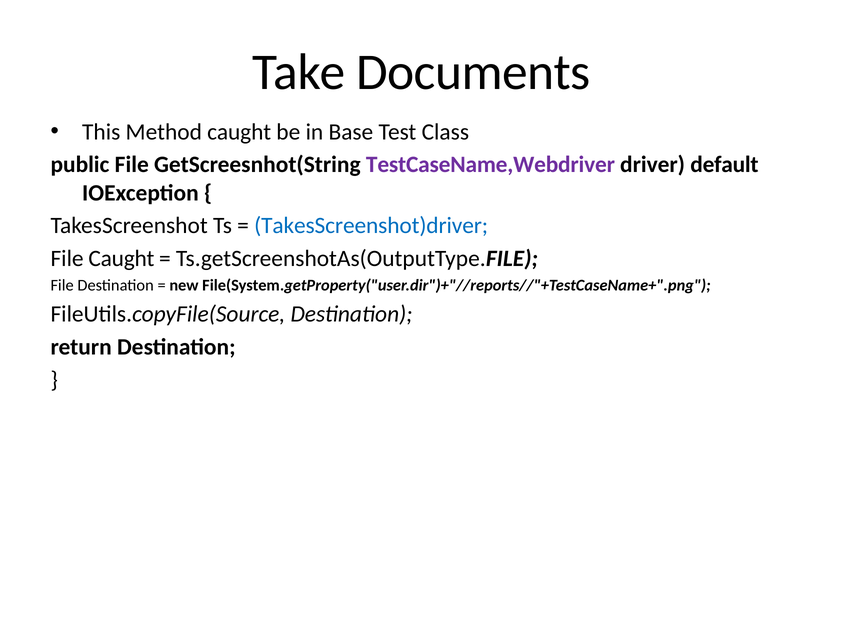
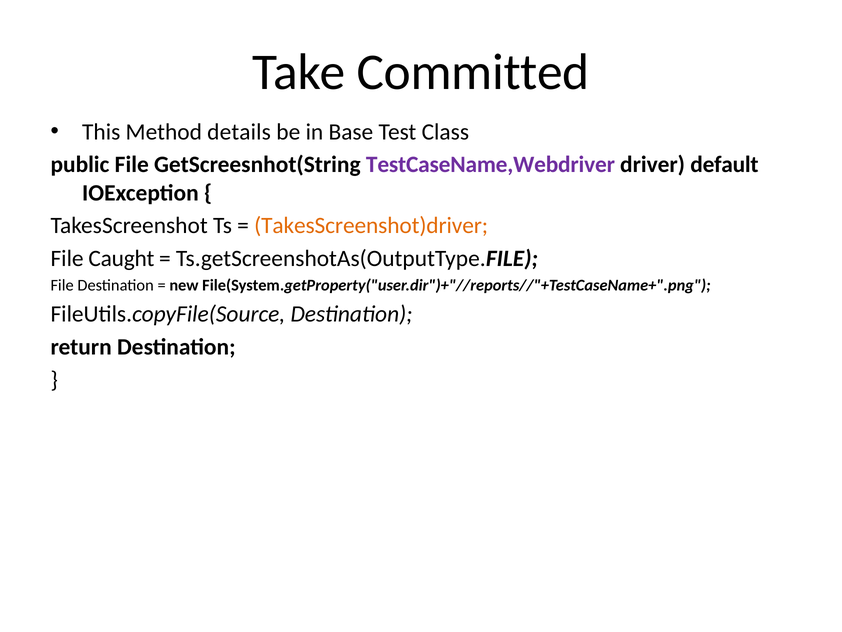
Documents: Documents -> Committed
Method caught: caught -> details
TakesScreenshot)driver colour: blue -> orange
